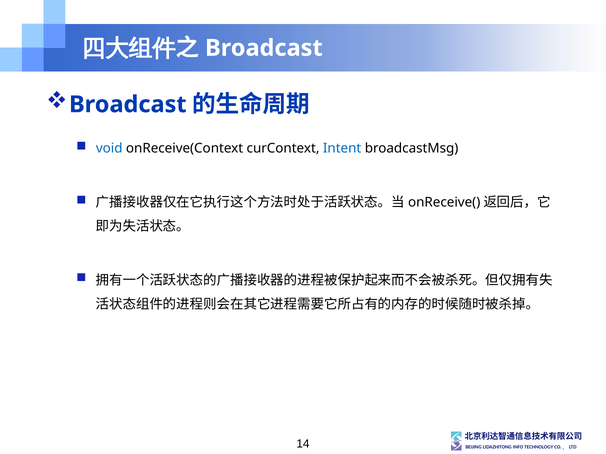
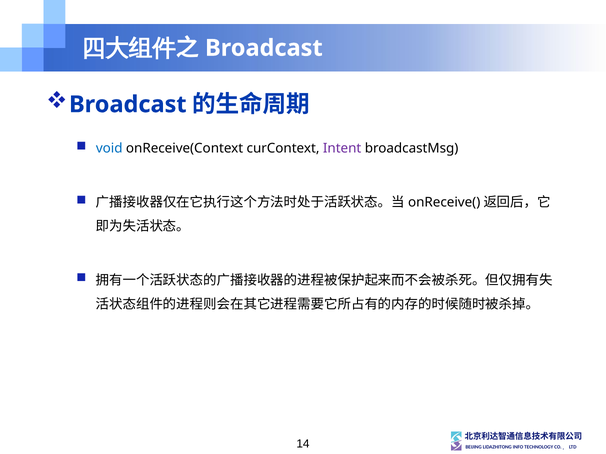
Intent colour: blue -> purple
